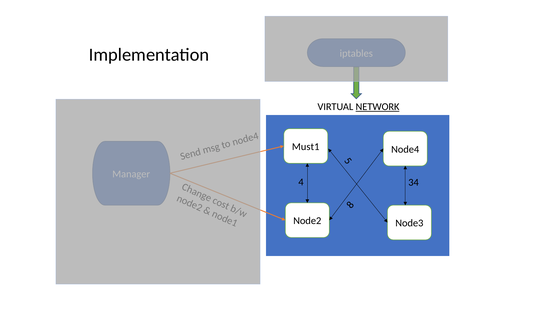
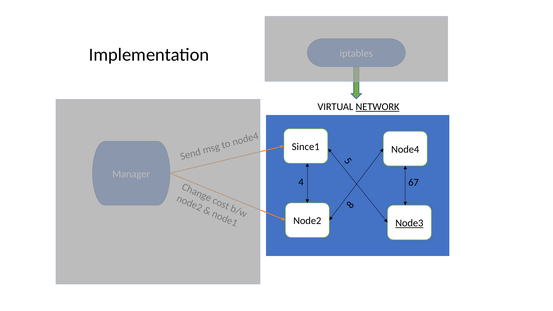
Must1: Must1 -> Since1
34: 34 -> 67
Node3 underline: none -> present
